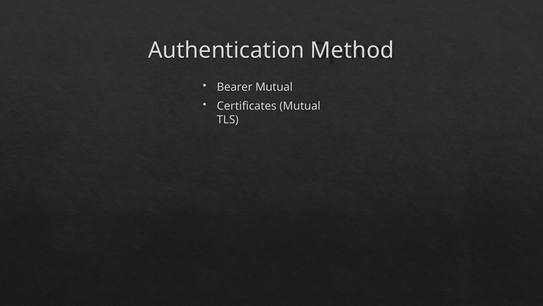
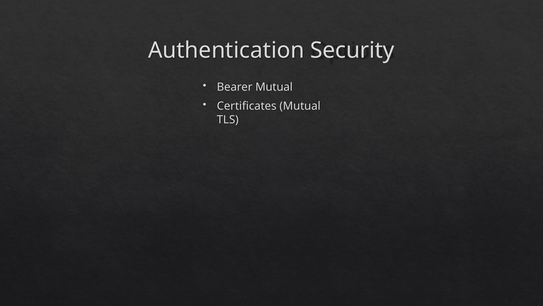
Method: Method -> Security
